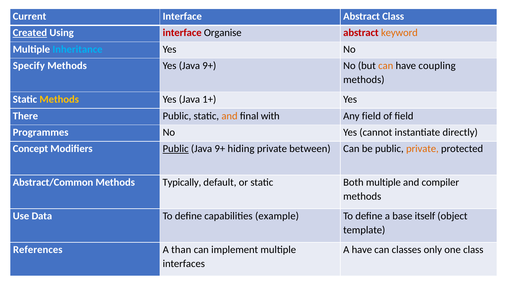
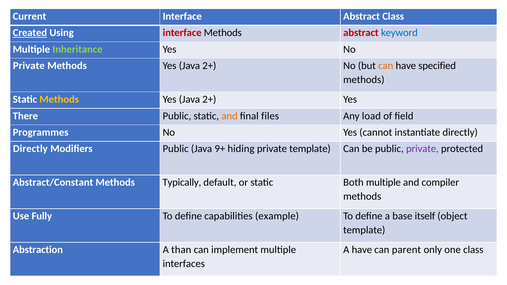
interface Organise: Organise -> Methods
keyword colour: orange -> blue
Inheritance colour: light blue -> light green
Specify at (29, 66): Specify -> Private
9+ at (209, 66): 9+ -> 2+
coupling: coupling -> specified
1+ at (209, 99): 1+ -> 2+
with: with -> files
Any field: field -> load
Concept at (30, 149): Concept -> Directly
Public at (176, 149) underline: present -> none
private between: between -> template
private at (422, 149) colour: orange -> purple
Abstract/Common: Abstract/Common -> Abstract/Constant
Data: Data -> Fully
References: References -> Abstraction
classes: classes -> parent
